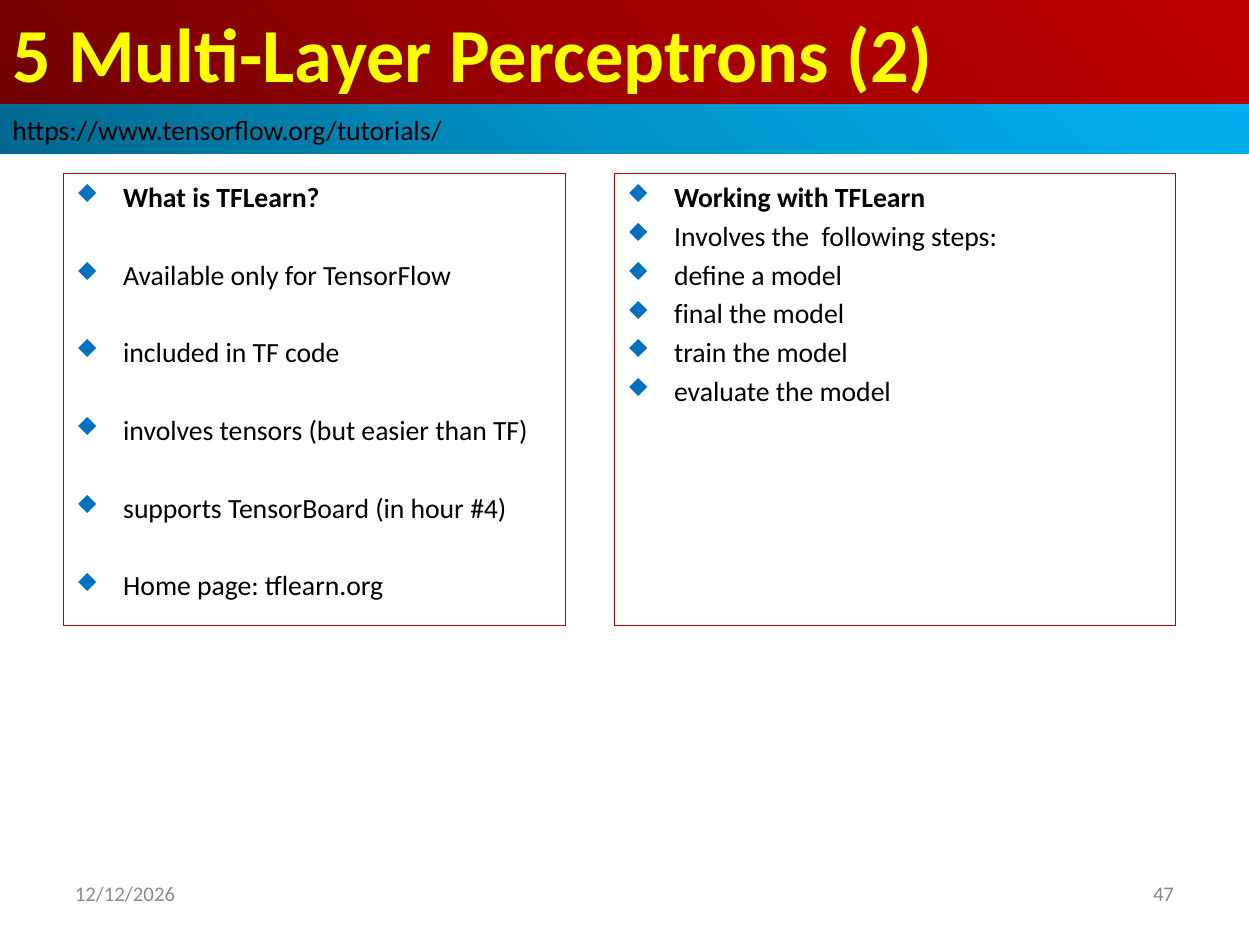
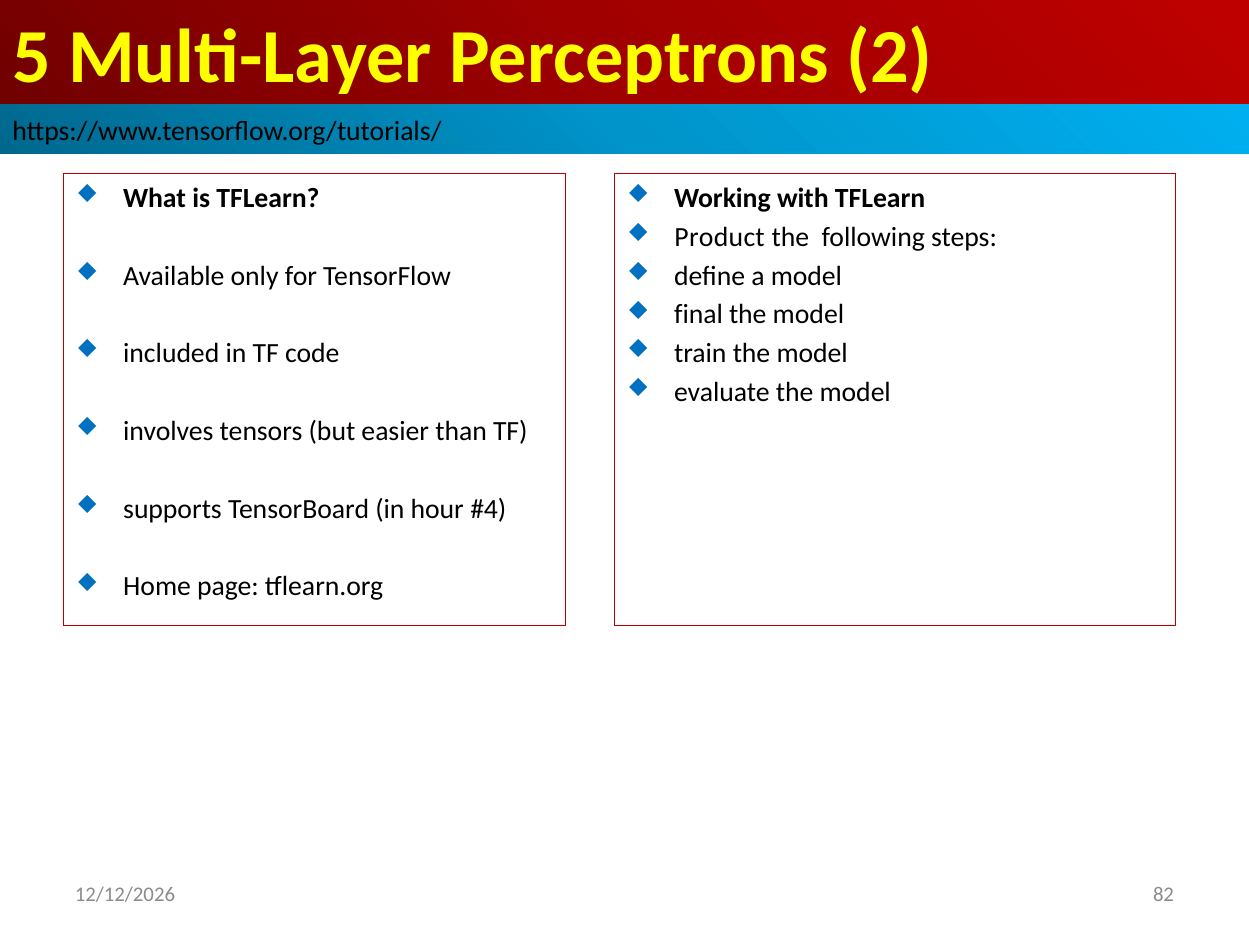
Involves at (720, 237): Involves -> Product
47: 47 -> 82
